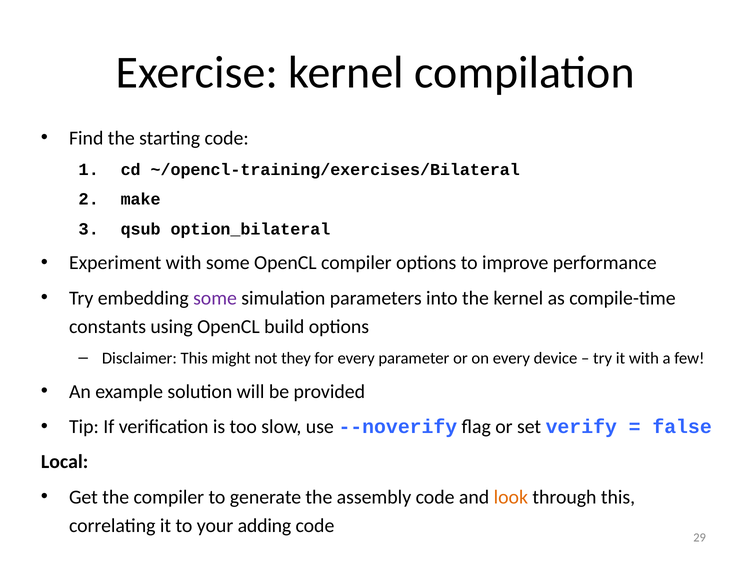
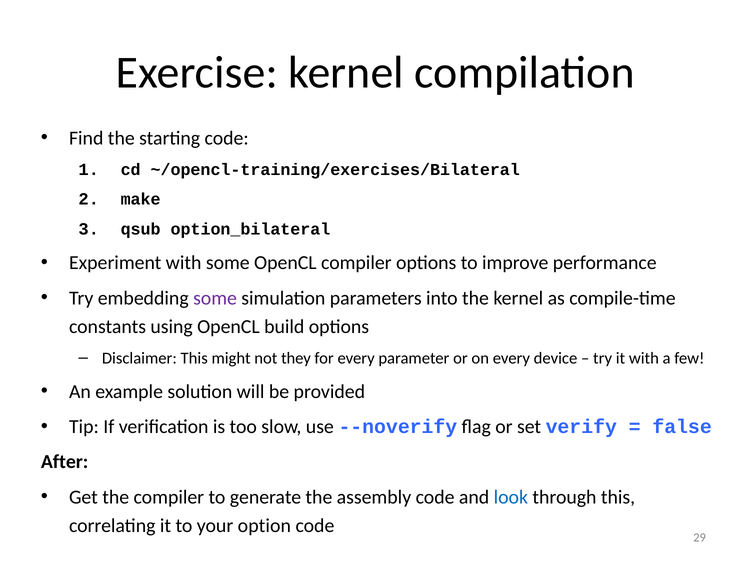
Local: Local -> After
look colour: orange -> blue
adding: adding -> option
